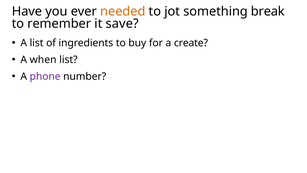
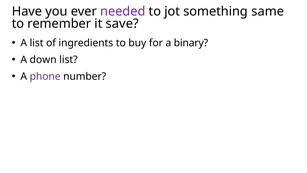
needed colour: orange -> purple
break: break -> same
create: create -> binary
when: when -> down
